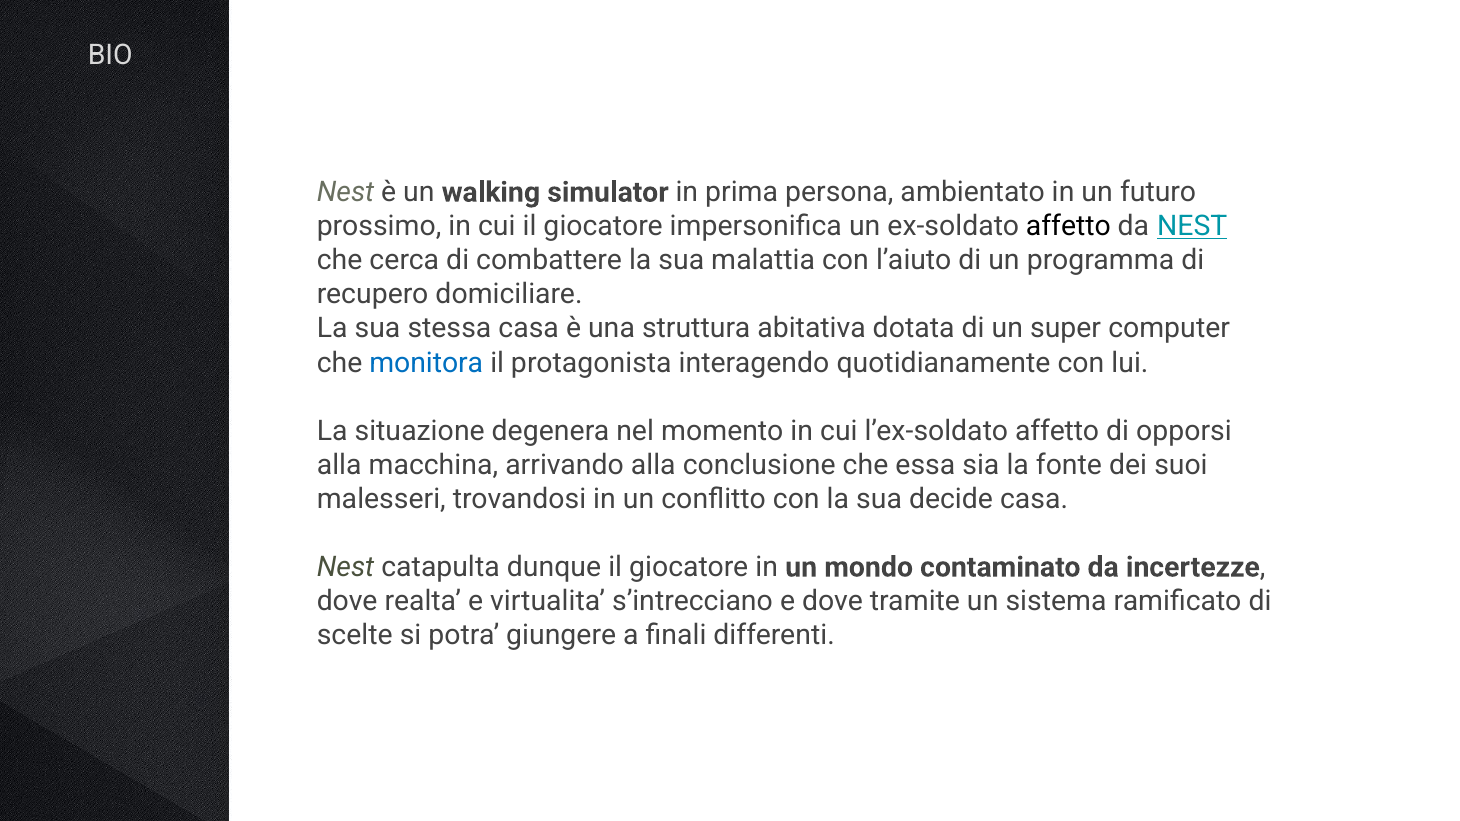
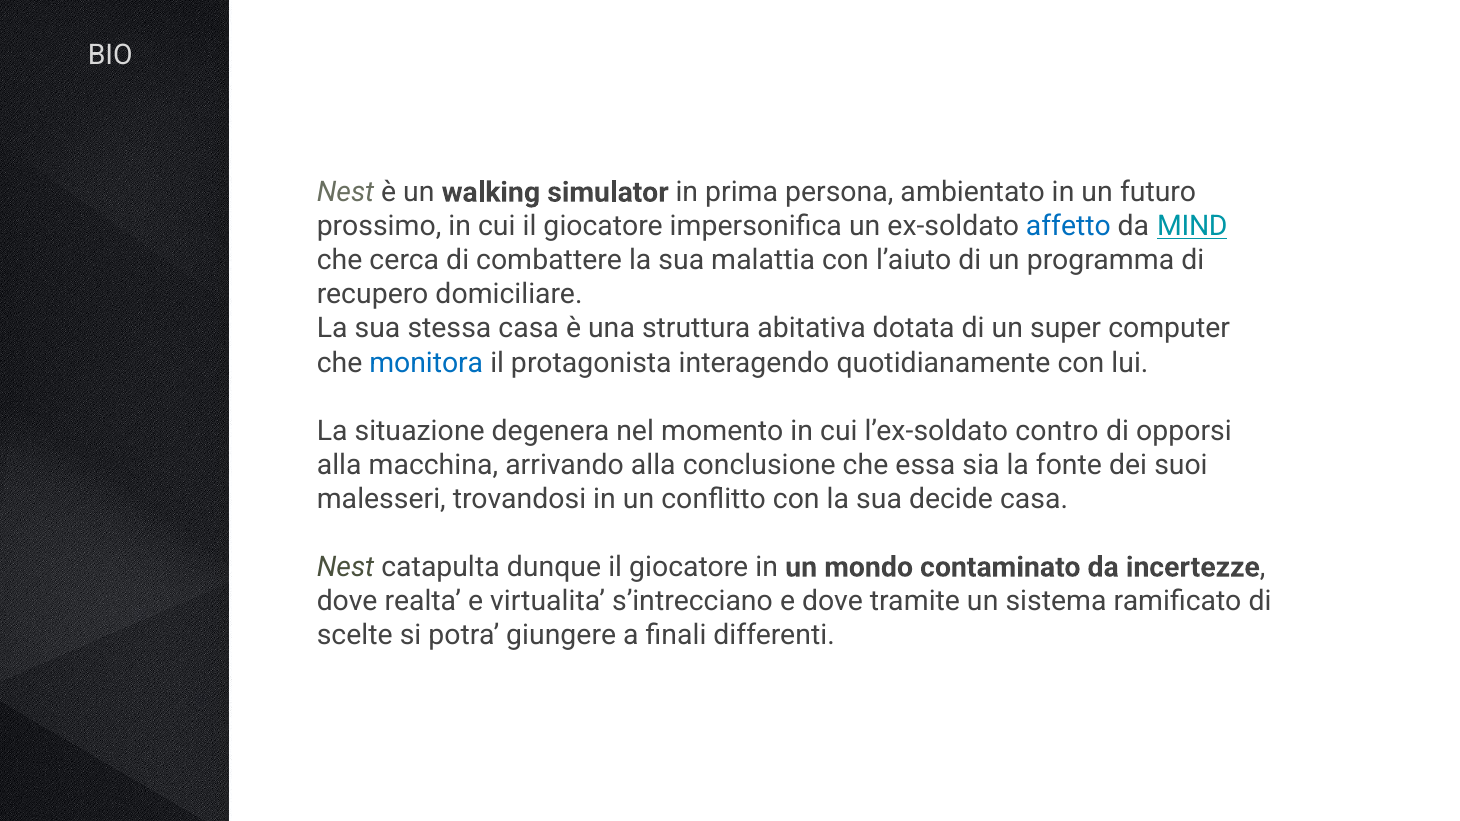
affetto at (1068, 226) colour: black -> blue
da NEST: NEST -> MIND
l’ex-soldato affetto: affetto -> contro
